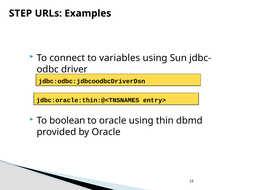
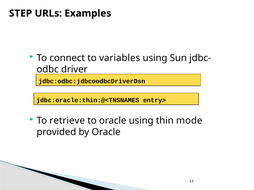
boolean: boolean -> retrieve
dbmd: dbmd -> mode
